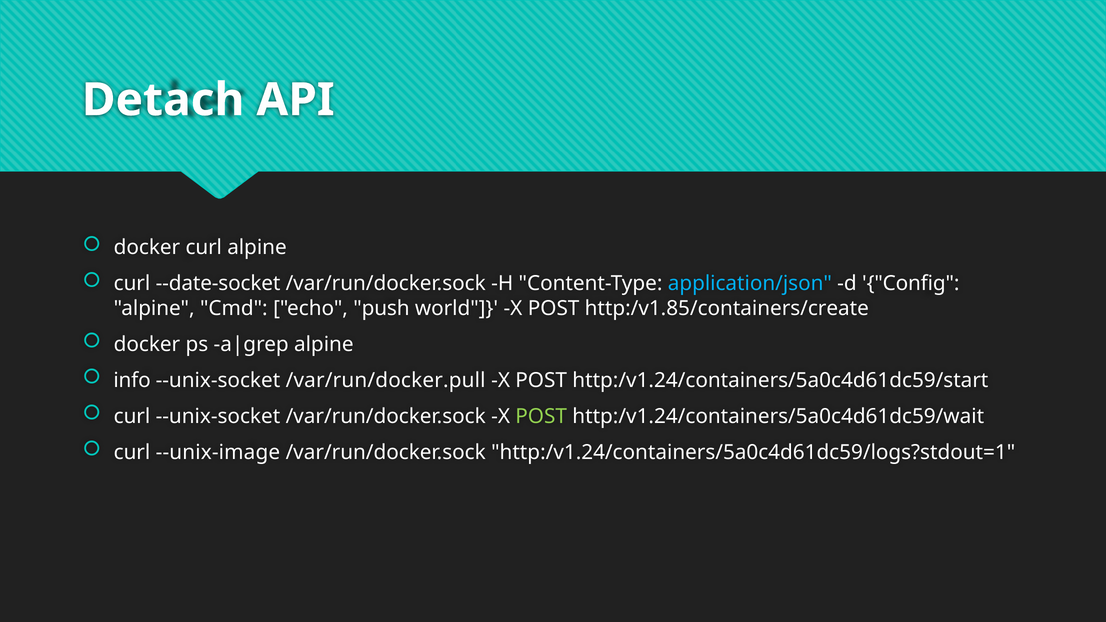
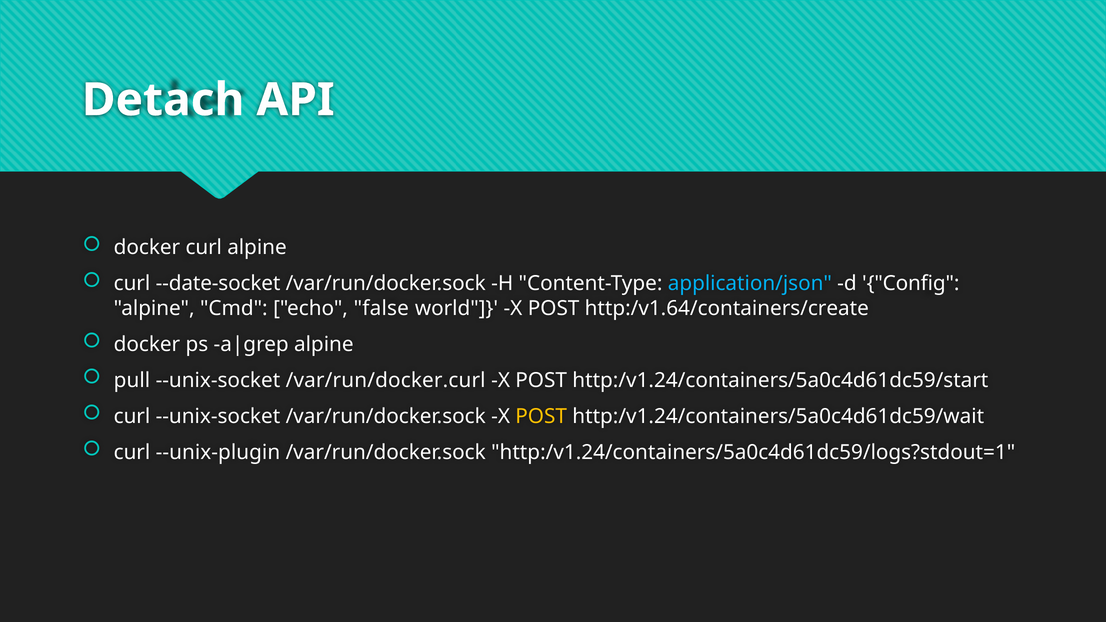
push: push -> false
http:/v1.85/containers/create: http:/v1.85/containers/create -> http:/v1.64/containers/create
info: info -> pull
/var/run/docker.pull: /var/run/docker.pull -> /var/run/docker.curl
POST at (541, 416) colour: light green -> yellow
--unix-image: --unix-image -> --unix-plugin
